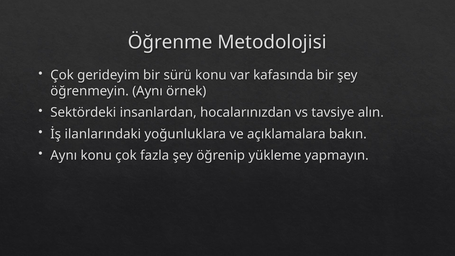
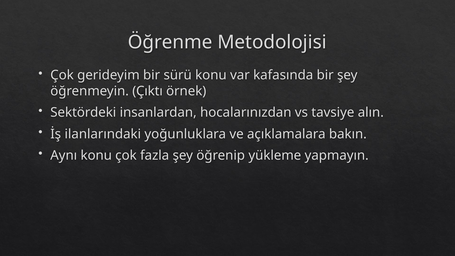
öğrenmeyin Aynı: Aynı -> Çıktı
